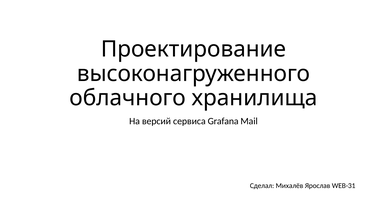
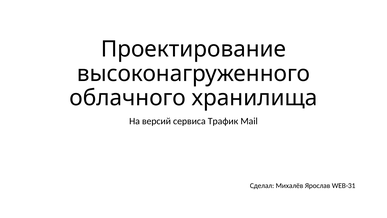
Grafana: Grafana -> Трафик
